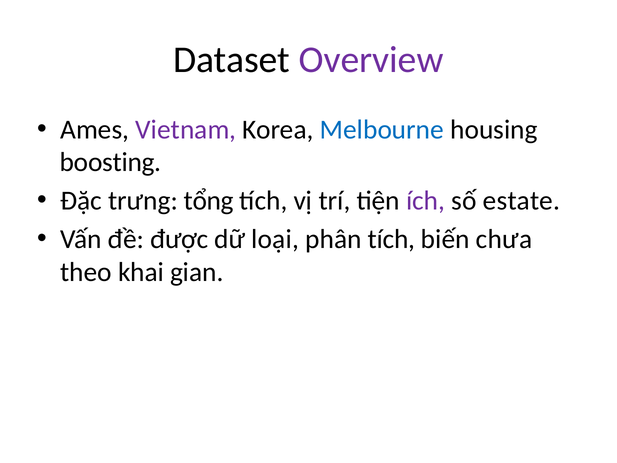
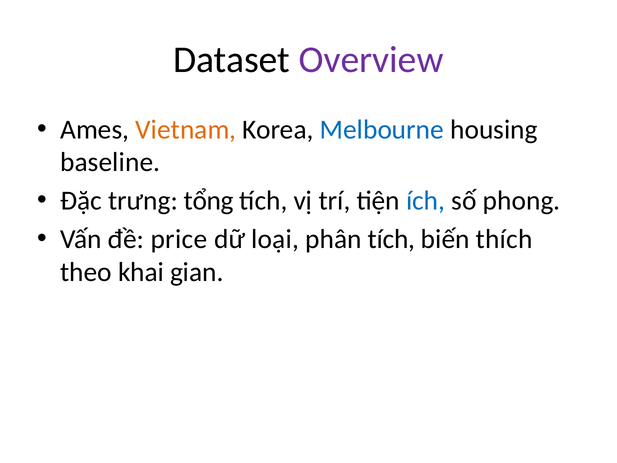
Vietnam colour: purple -> orange
boosting: boosting -> baseline
ích colour: purple -> blue
estate: estate -> phong
được: được -> price
chưa: chưa -> thích
